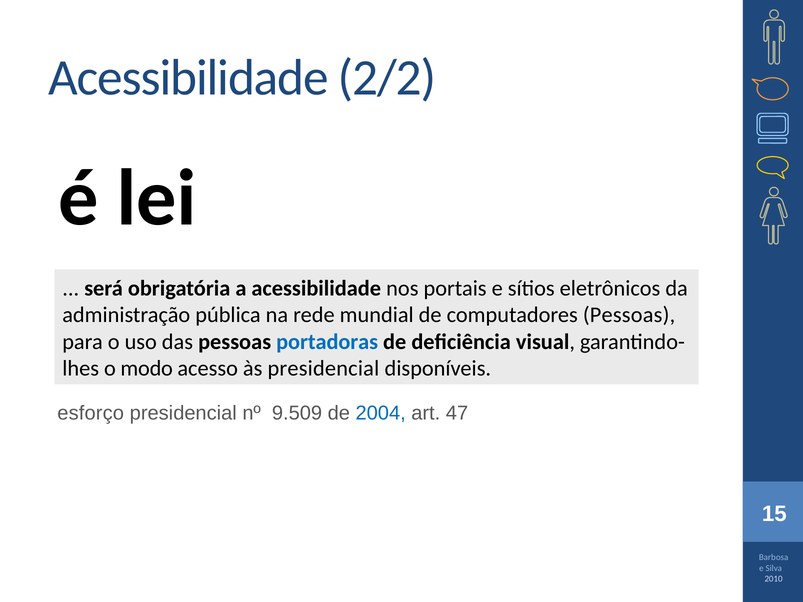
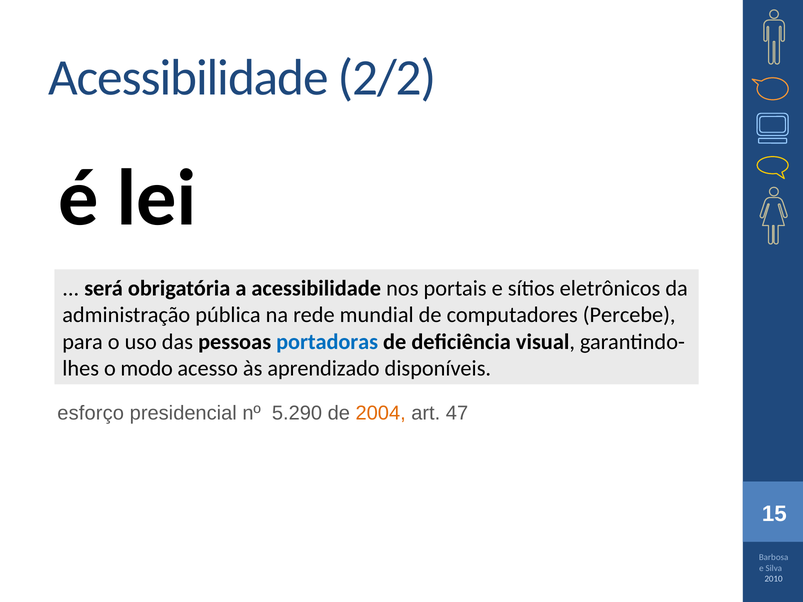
computadores Pessoas: Pessoas -> Percebe
às presidencial: presidencial -> aprendizado
9.509: 9.509 -> 5.290
2004 colour: blue -> orange
